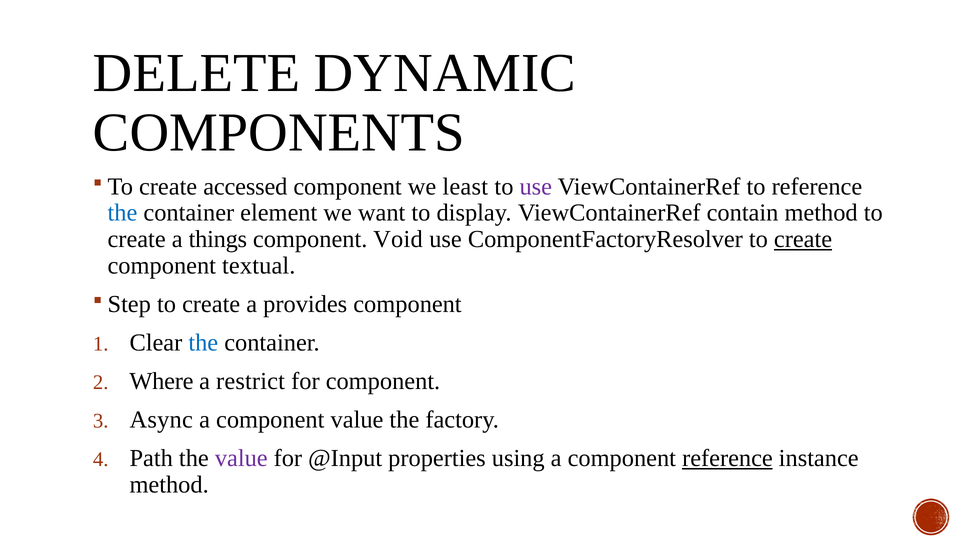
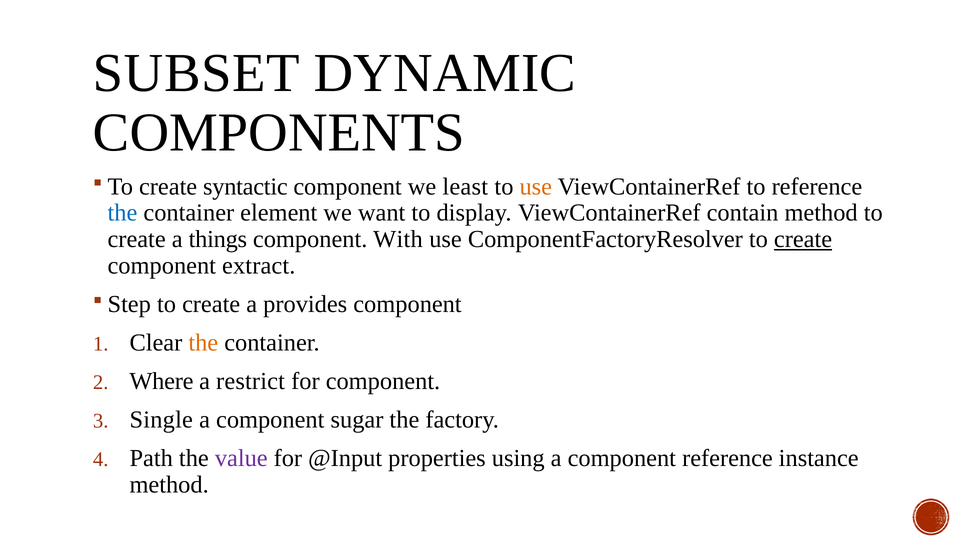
DELETE: DELETE -> SUBSET
accessed: accessed -> syntactic
use at (536, 187) colour: purple -> orange
Void: Void -> With
textual: textual -> extract
the at (203, 343) colour: blue -> orange
Async: Async -> Single
component value: value -> sugar
reference at (727, 458) underline: present -> none
